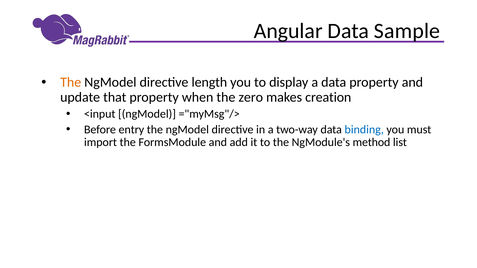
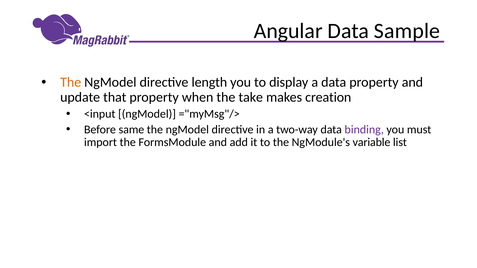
zero: zero -> take
entry: entry -> same
binding colour: blue -> purple
method: method -> variable
